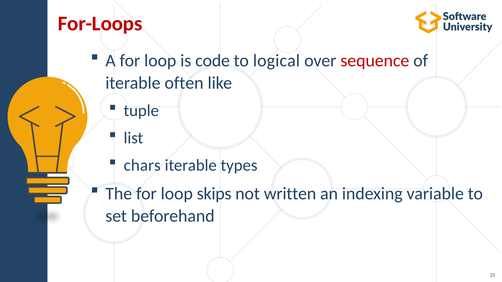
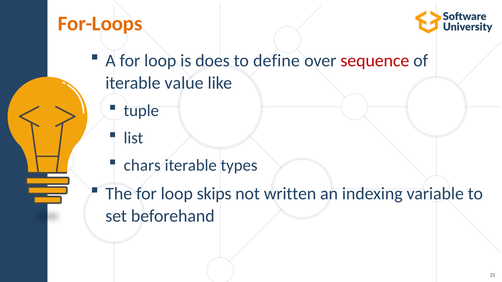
For-Loops colour: red -> orange
code: code -> does
logical: logical -> define
often: often -> value
